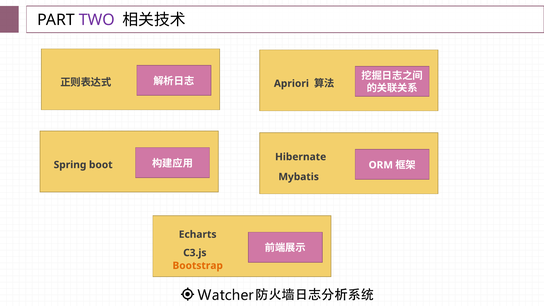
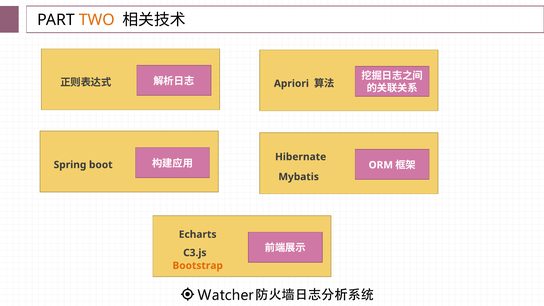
TWO colour: purple -> orange
